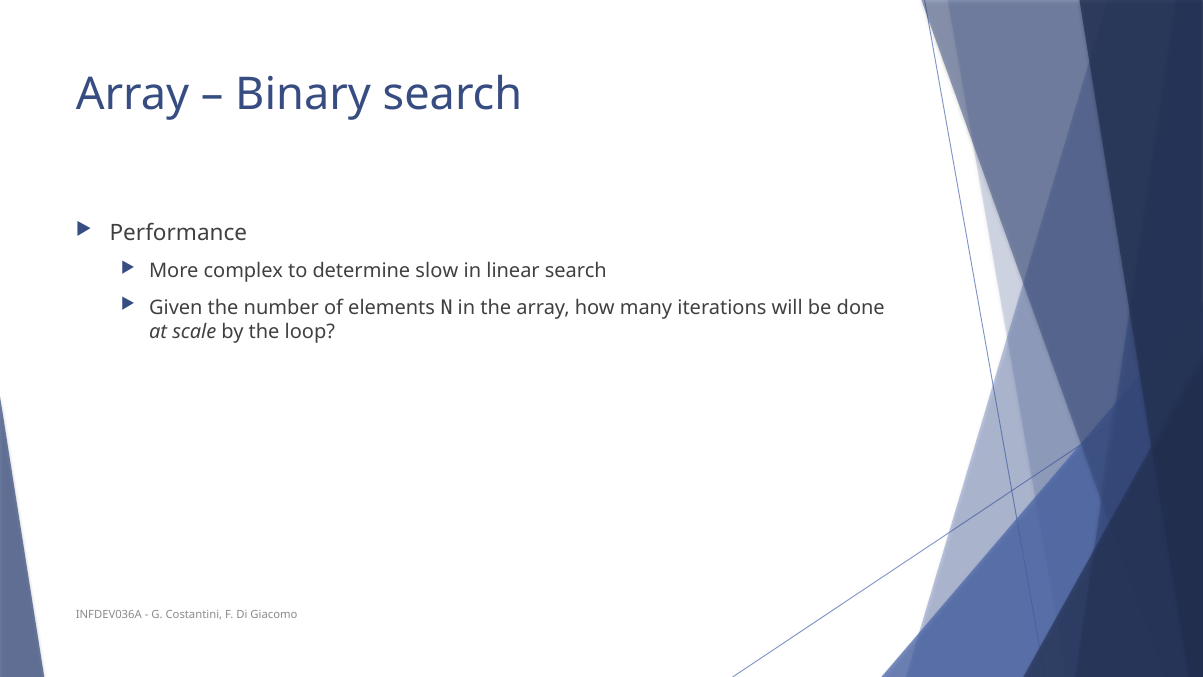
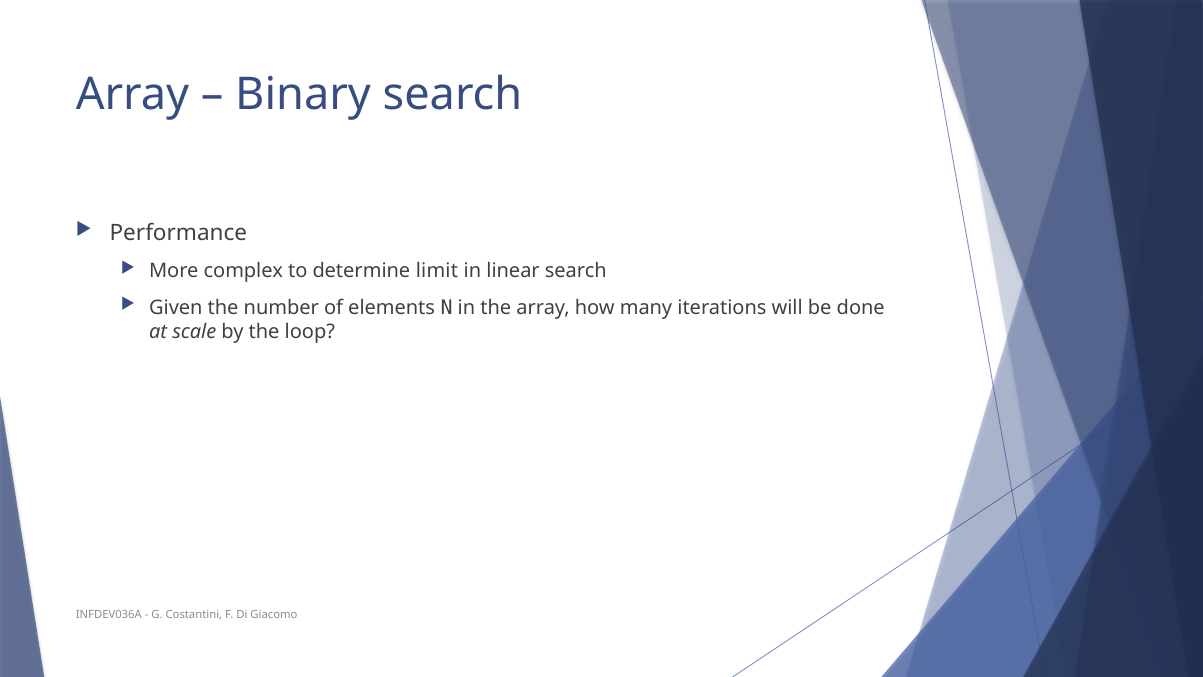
slow: slow -> limit
